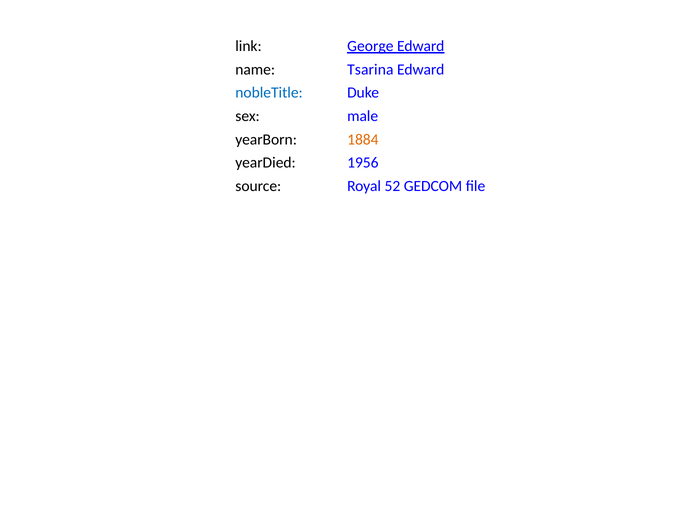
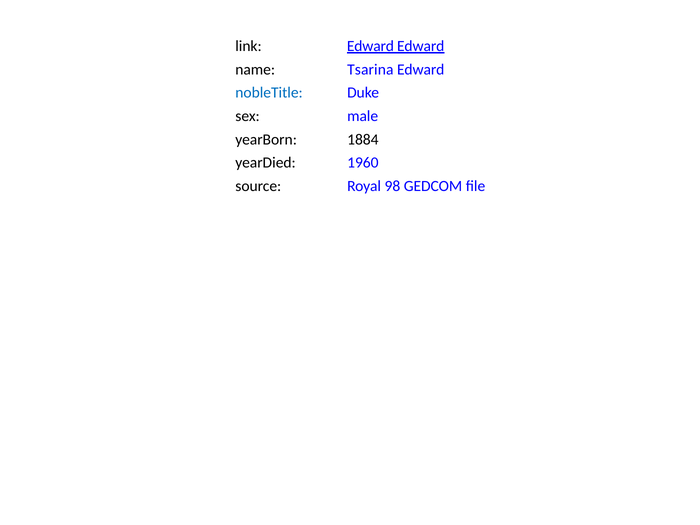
link George: George -> Edward
1884 colour: orange -> black
1956: 1956 -> 1960
52: 52 -> 98
